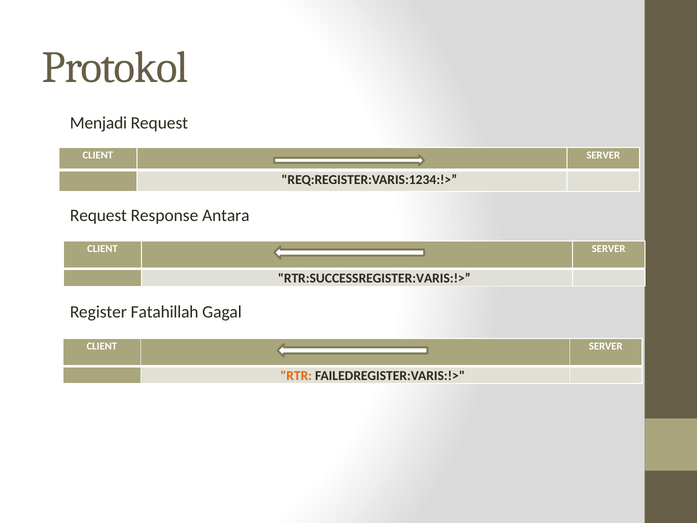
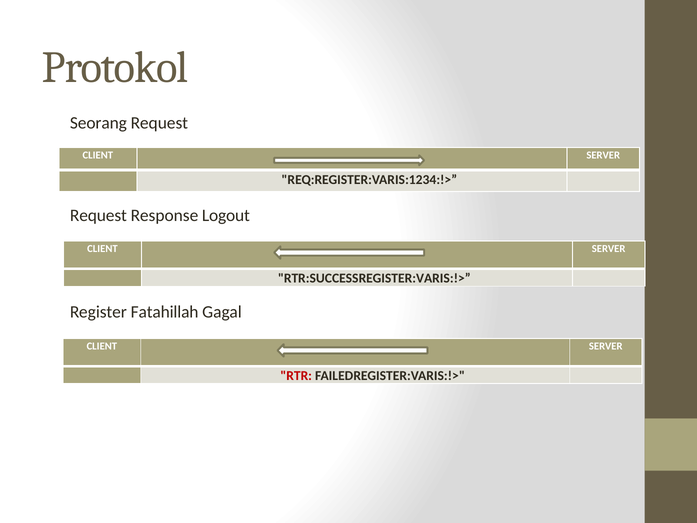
Menjadi: Menjadi -> Seorang
Antara: Antara -> Logout
RTR colour: orange -> red
